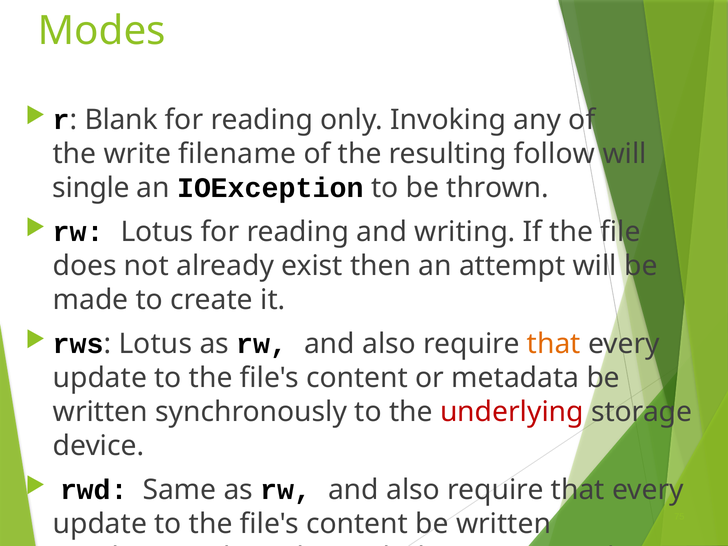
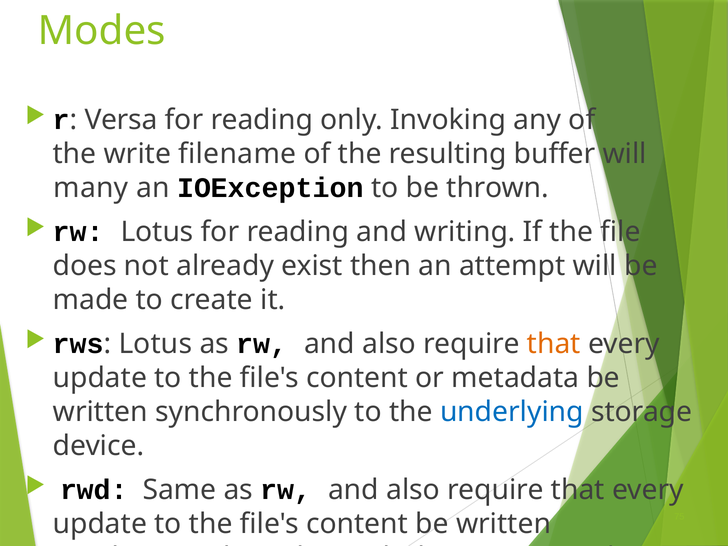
Blank: Blank -> Versa
follow: follow -> buffer
single: single -> many
underlying at (512, 412) colour: red -> blue
